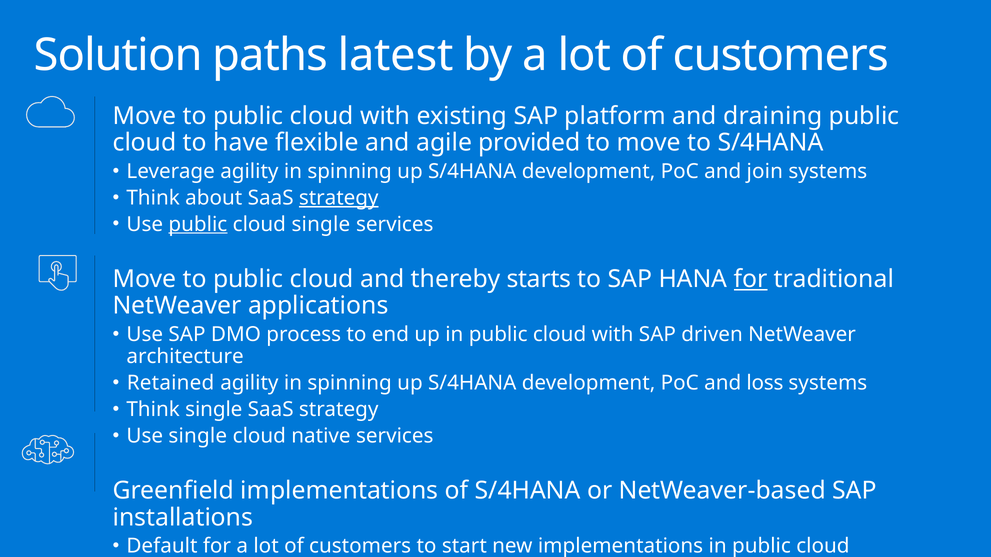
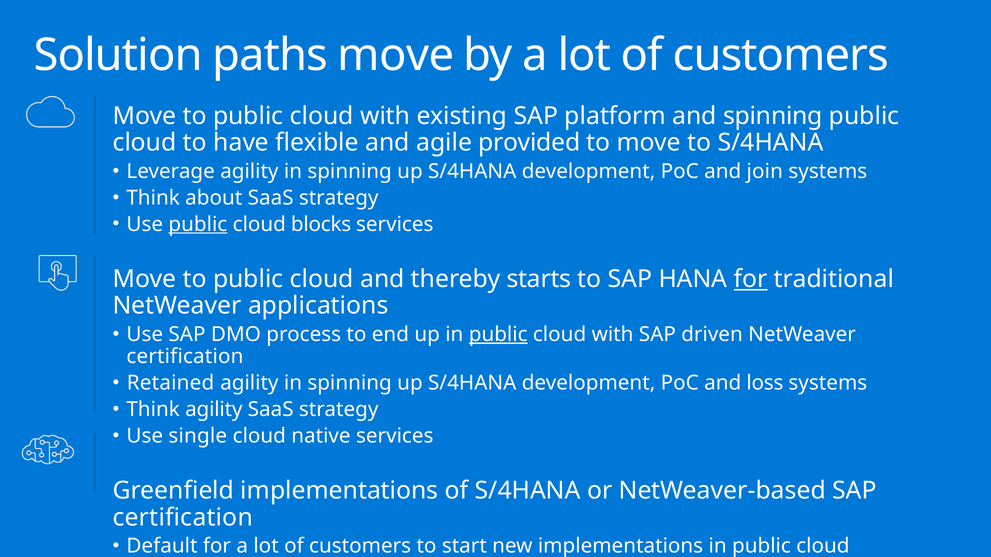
paths latest: latest -> move
and draining: draining -> spinning
strategy at (339, 198) underline: present -> none
cloud single: single -> blocks
public at (498, 335) underline: none -> present
architecture at (185, 357): architecture -> certification
Think single: single -> agility
installations at (183, 518): installations -> certification
